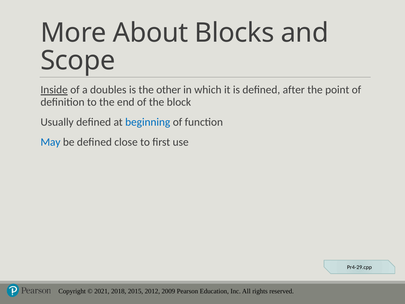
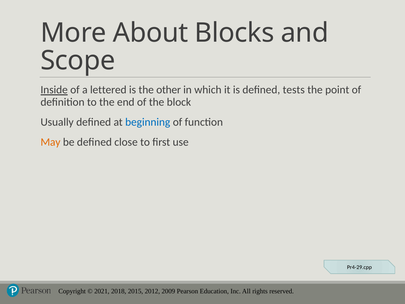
doubles: doubles -> lettered
after: after -> tests
May colour: blue -> orange
